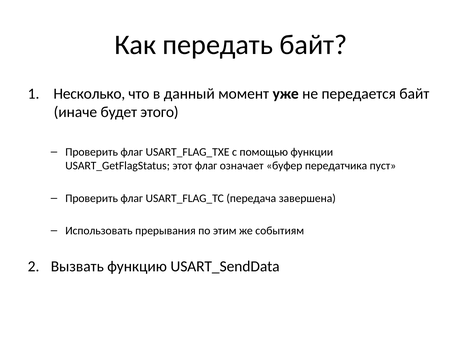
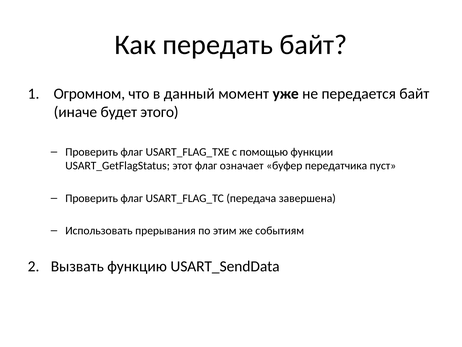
Несколько: Несколько -> Огромном
